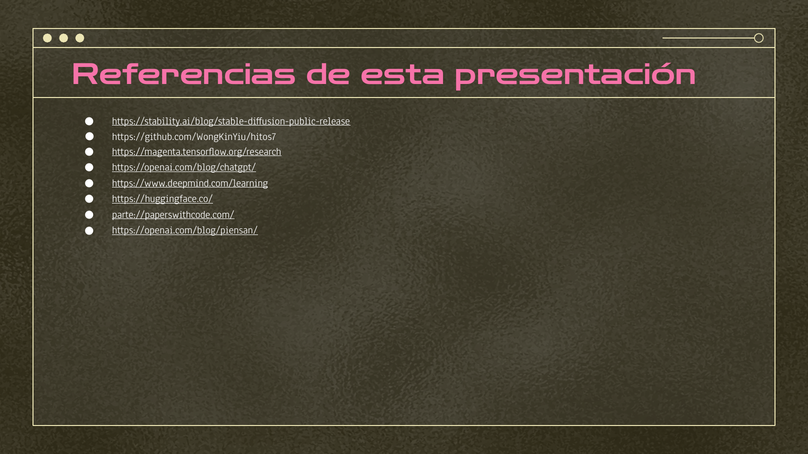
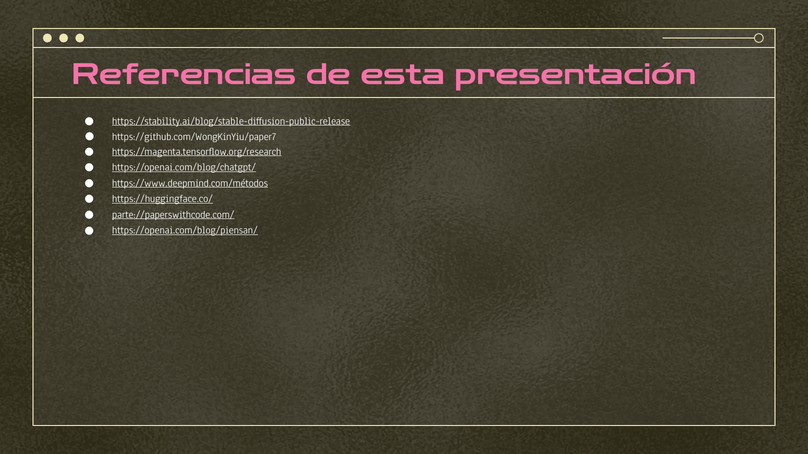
https://github.com/WongKinYiu/hitos7: https://github.com/WongKinYiu/hitos7 -> https://github.com/WongKinYiu/paper7
https://www.deepmind.com/learning: https://www.deepmind.com/learning -> https://www.deepmind.com/métodos
